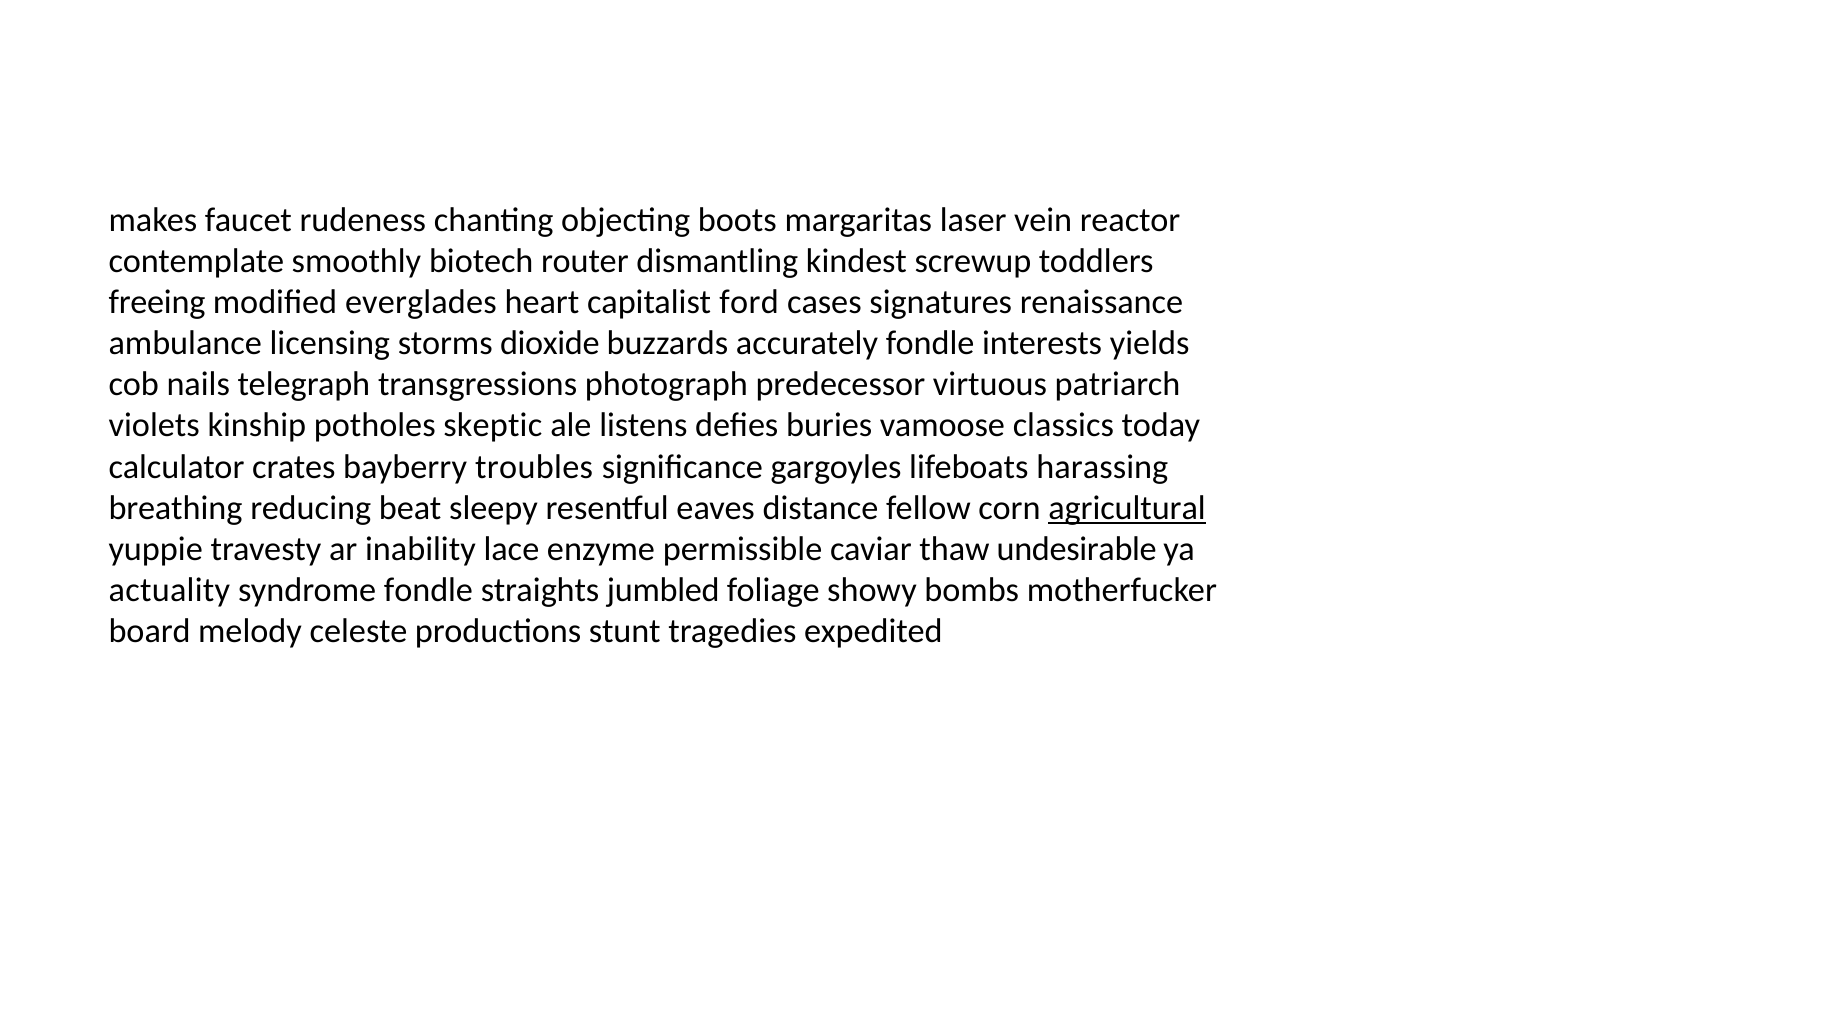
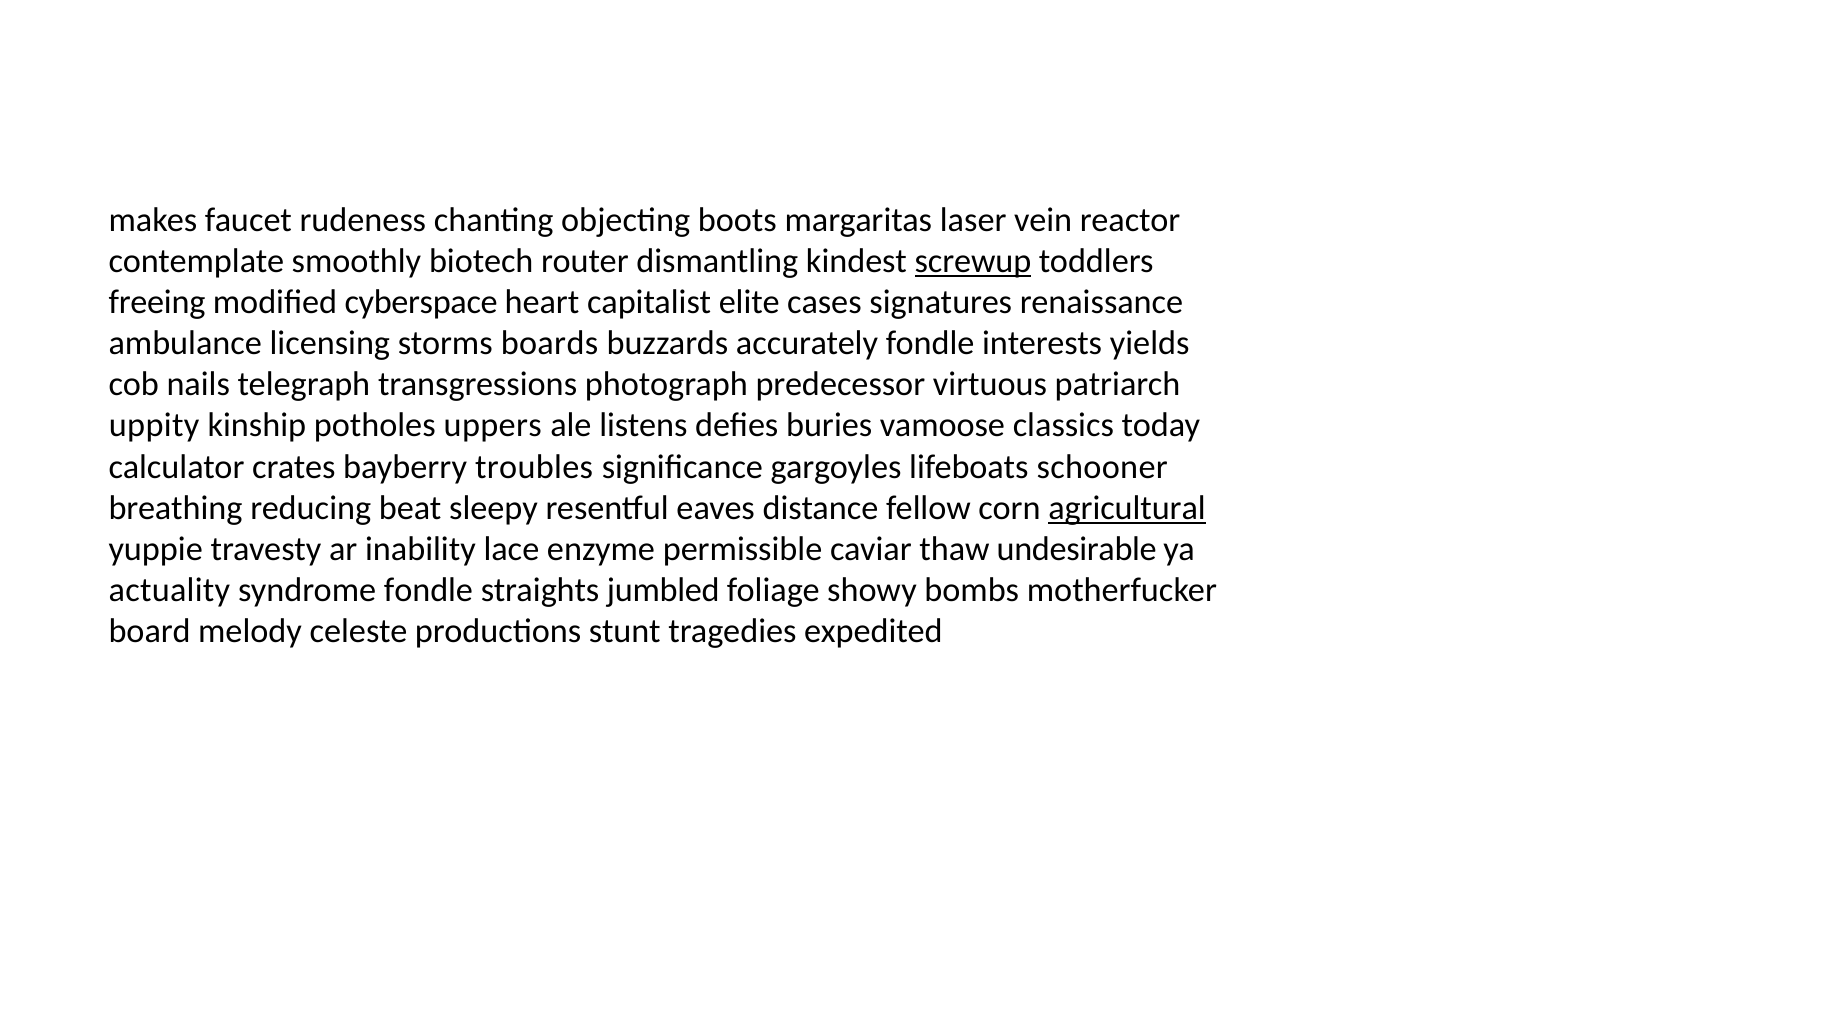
screwup underline: none -> present
everglades: everglades -> cyberspace
ford: ford -> elite
dioxide: dioxide -> boards
violets: violets -> uppity
skeptic: skeptic -> uppers
harassing: harassing -> schooner
